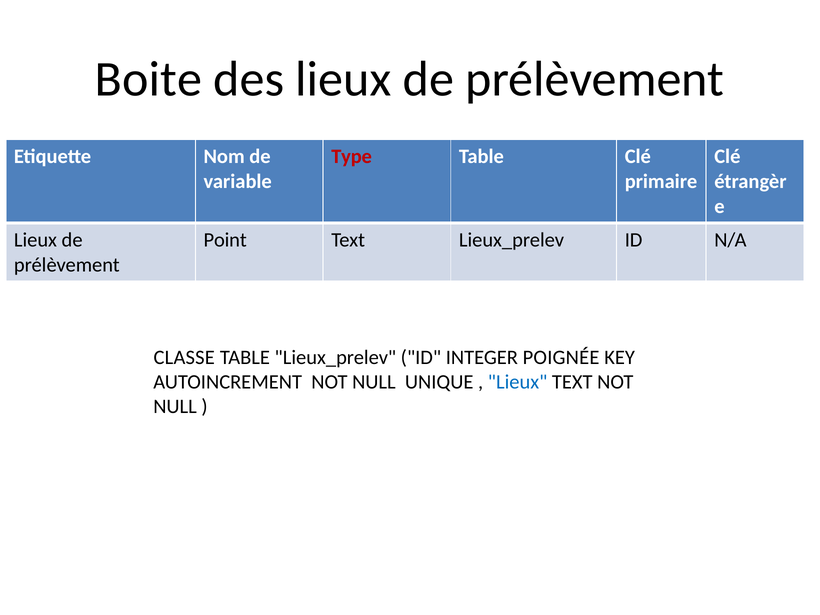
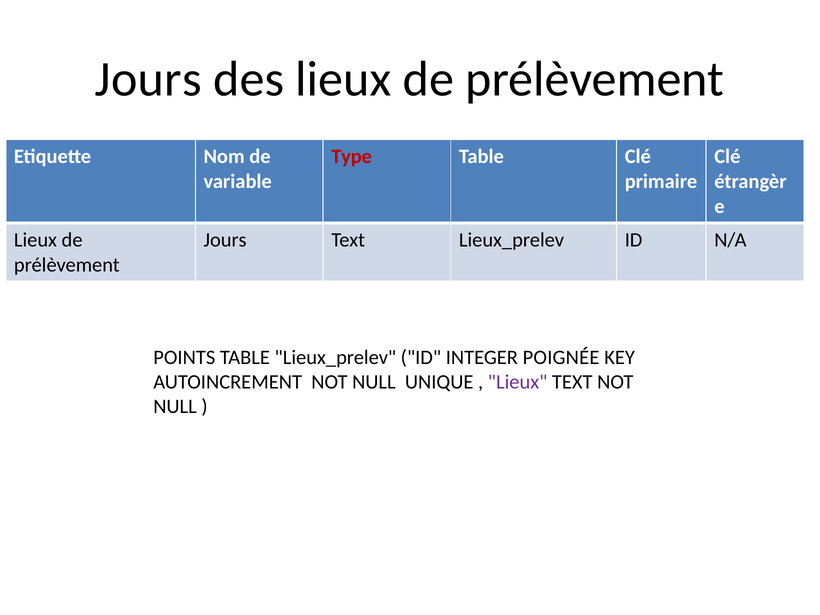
Boite at (148, 79): Boite -> Jours
Point at (225, 240): Point -> Jours
CLASSE: CLASSE -> POINTS
Lieux at (518, 382) colour: blue -> purple
